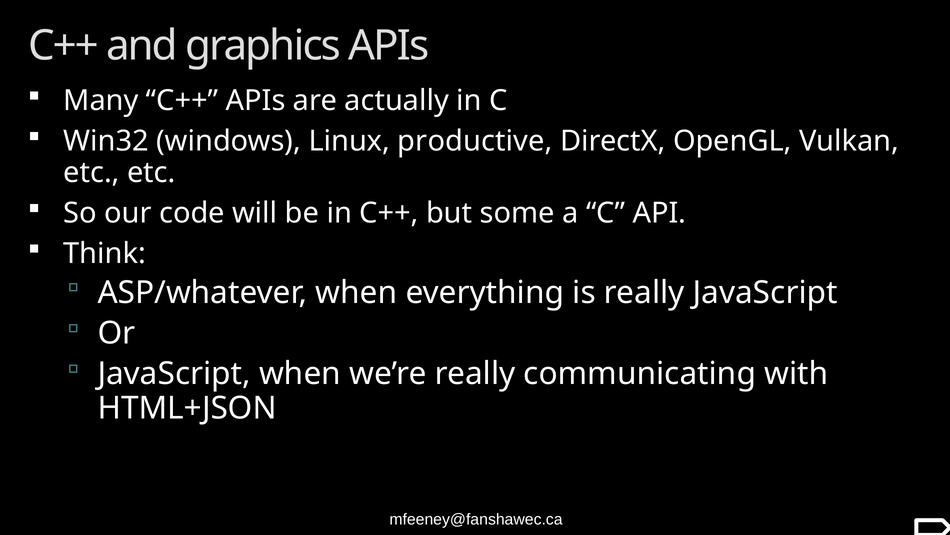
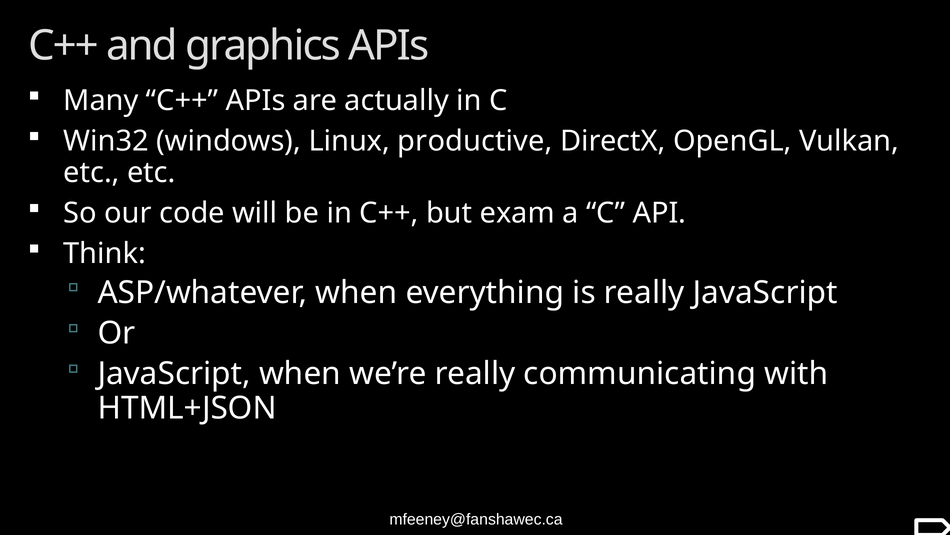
some: some -> exam
